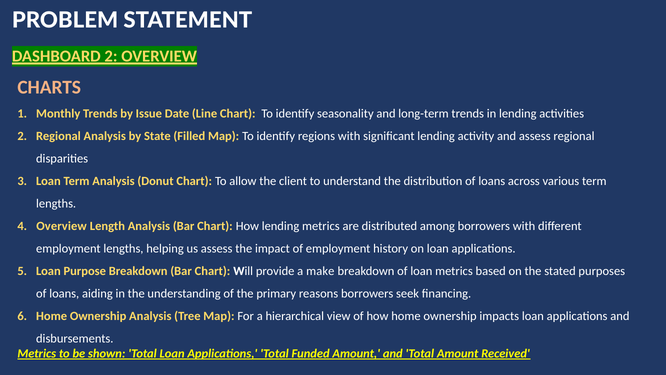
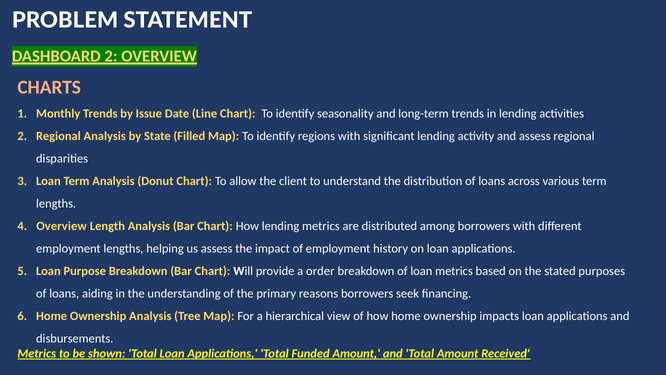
make: make -> order
